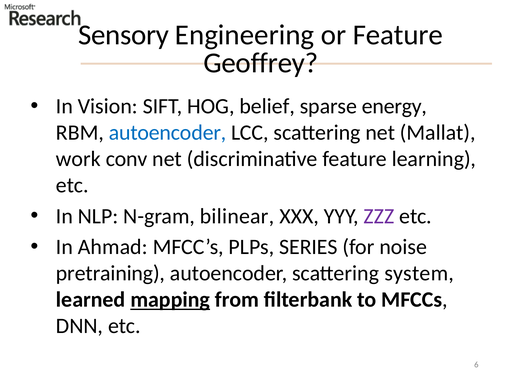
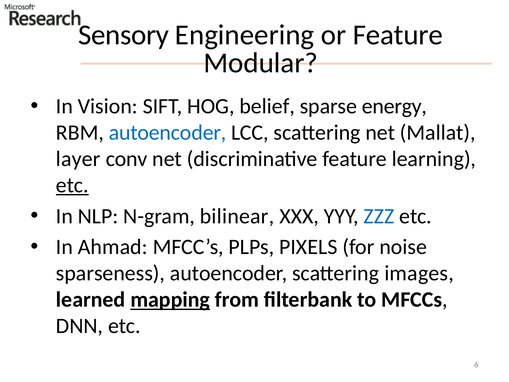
Geoffrey: Geoffrey -> Modular
work: work -> layer
etc at (72, 185) underline: none -> present
ZZZ colour: purple -> blue
SERIES: SERIES -> PIXELS
pretraining: pretraining -> sparseness
system: system -> images
